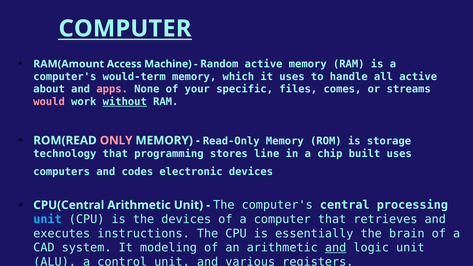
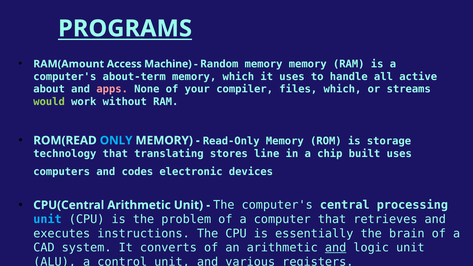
COMPUTER at (125, 29): COMPUTER -> PROGRAMS
Random active: active -> memory
would-term: would-term -> about-term
specific: specific -> compiler
files comes: comes -> which
would colour: pink -> light green
without underline: present -> none
ONLY colour: pink -> light blue
programming: programming -> translating
the devices: devices -> problem
modeling: modeling -> converts
